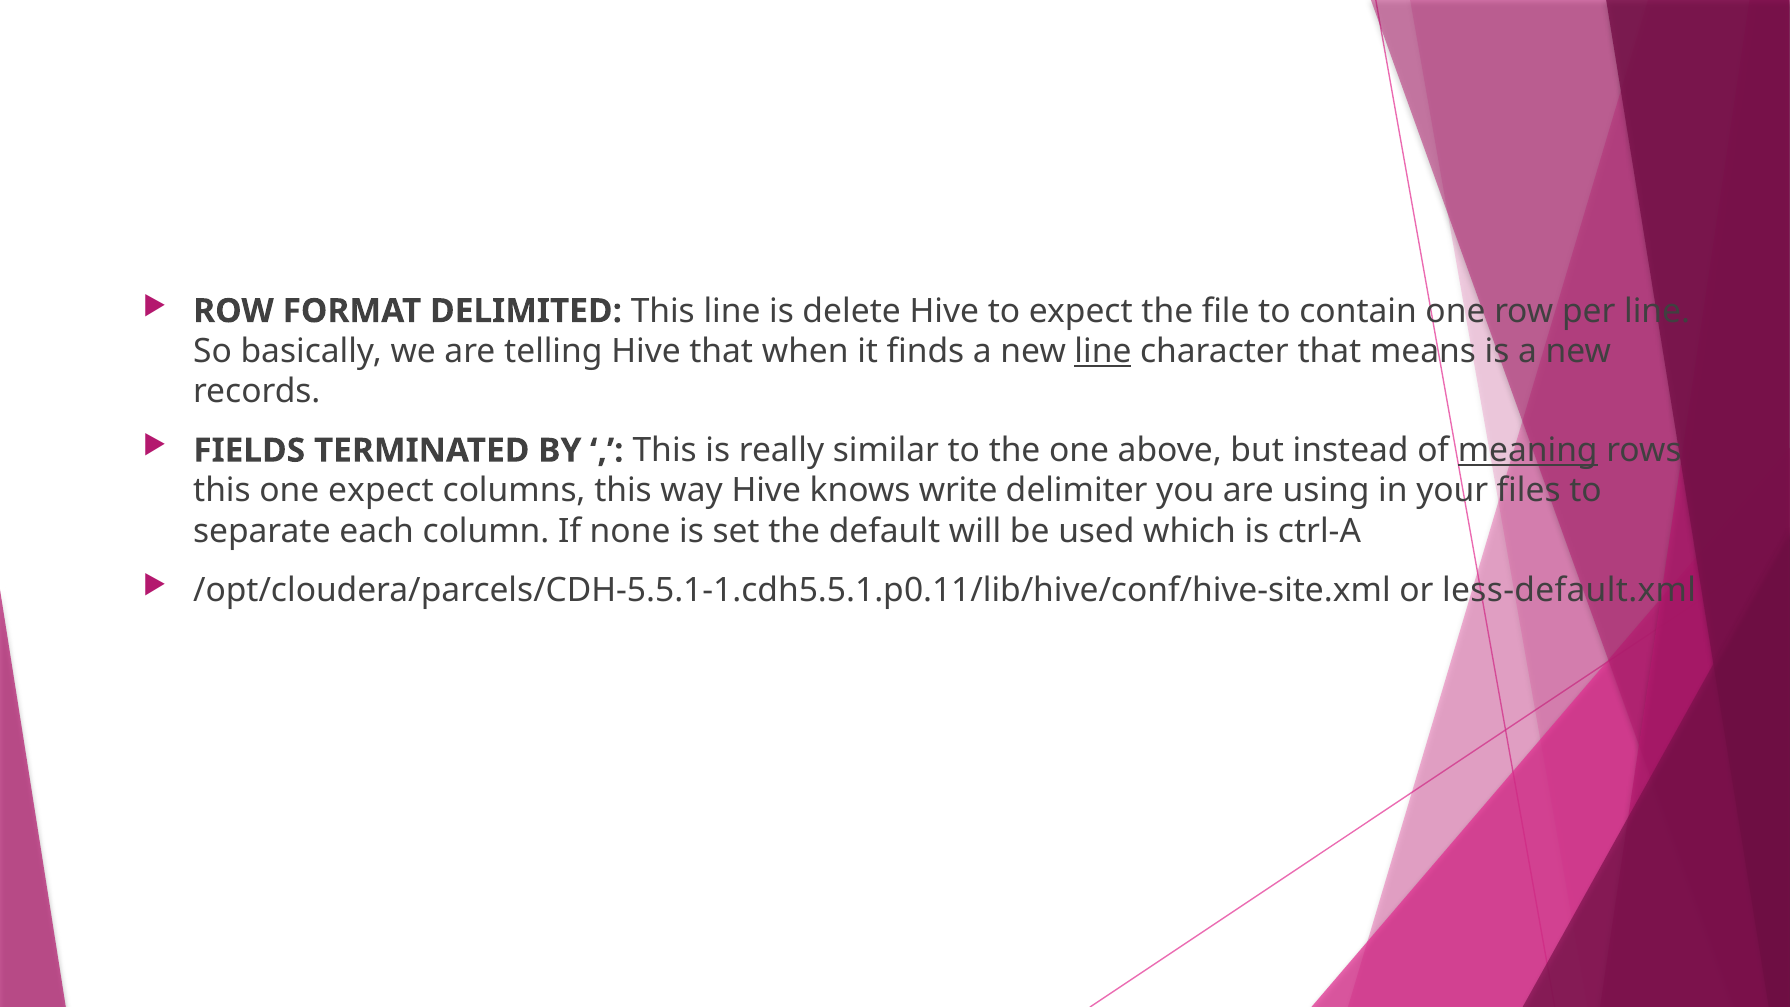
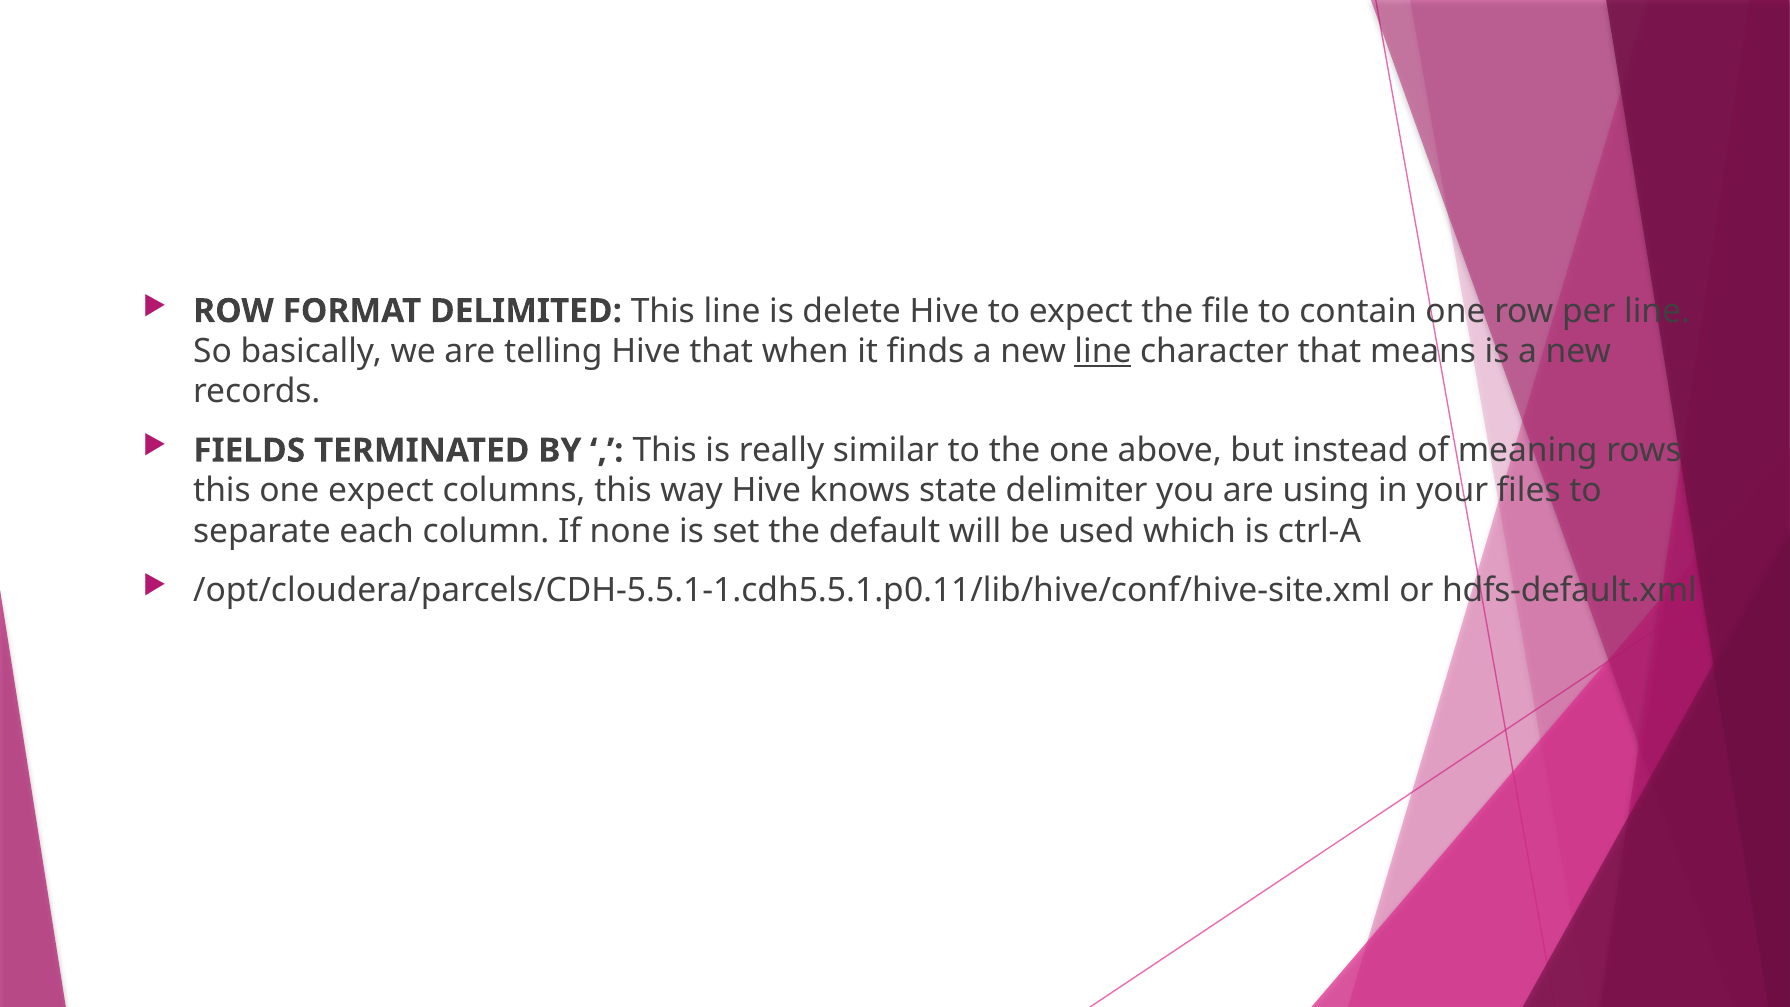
meaning underline: present -> none
write: write -> state
less-default.xml: less-default.xml -> hdfs-default.xml
